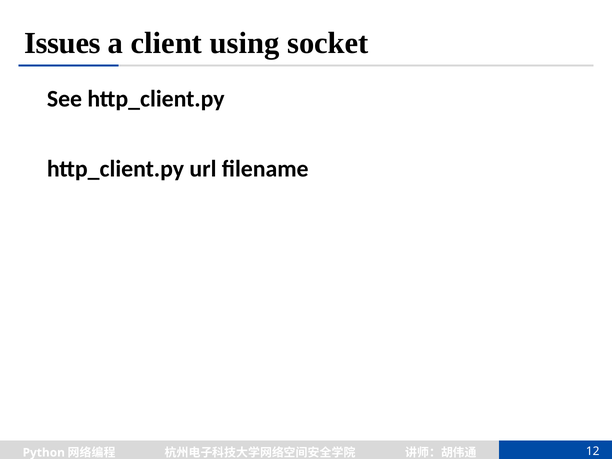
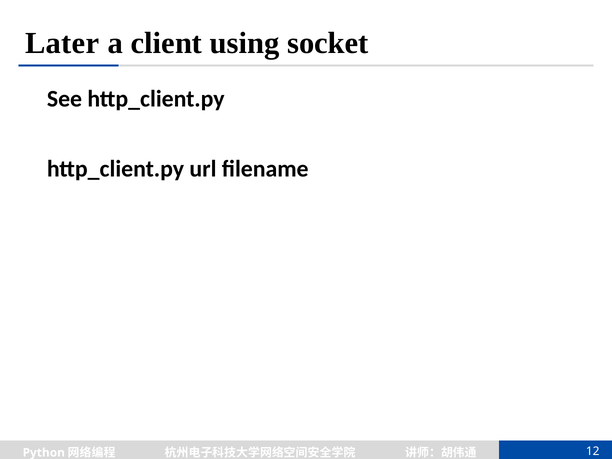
Issues: Issues -> Later
